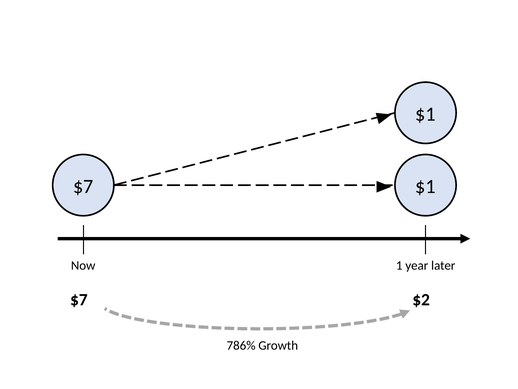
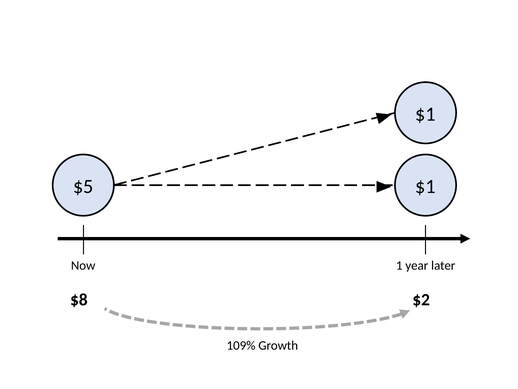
$7 at (83, 186): $7 -> $5
$7 at (79, 299): $7 -> $8
786%: 786% -> 109%
